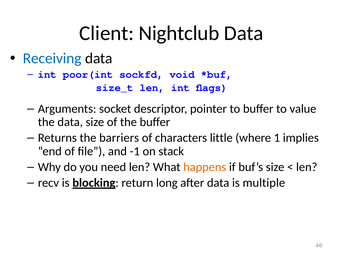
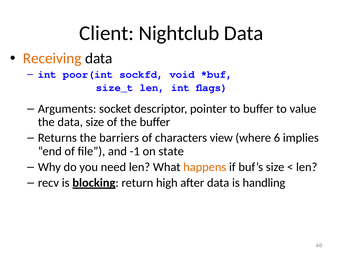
Receiving colour: blue -> orange
little: little -> view
1: 1 -> 6
stack: stack -> state
long: long -> high
multiple: multiple -> handling
